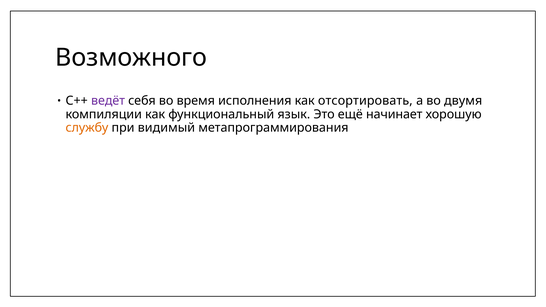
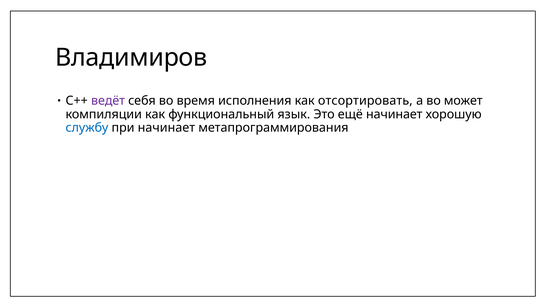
Возможного: Возможного -> Владимиров
двумя: двумя -> может
службу colour: orange -> blue
при видимый: видимый -> начинает
